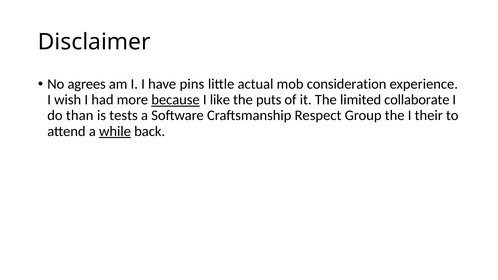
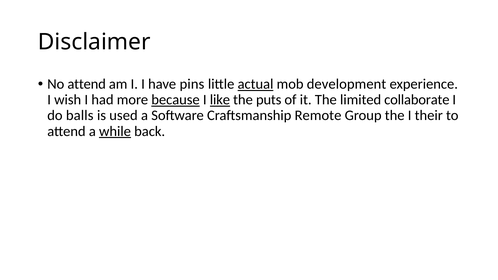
No agrees: agrees -> attend
actual underline: none -> present
consideration: consideration -> development
like underline: none -> present
than: than -> balls
tests: tests -> used
Respect: Respect -> Remote
